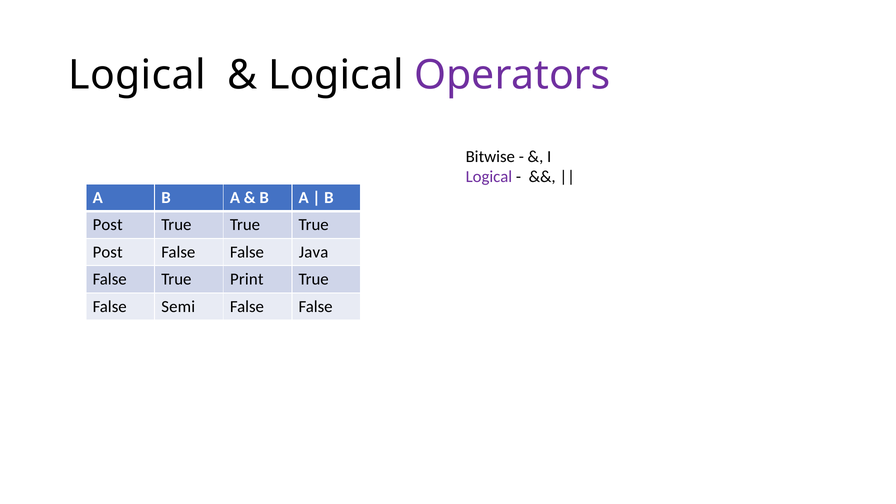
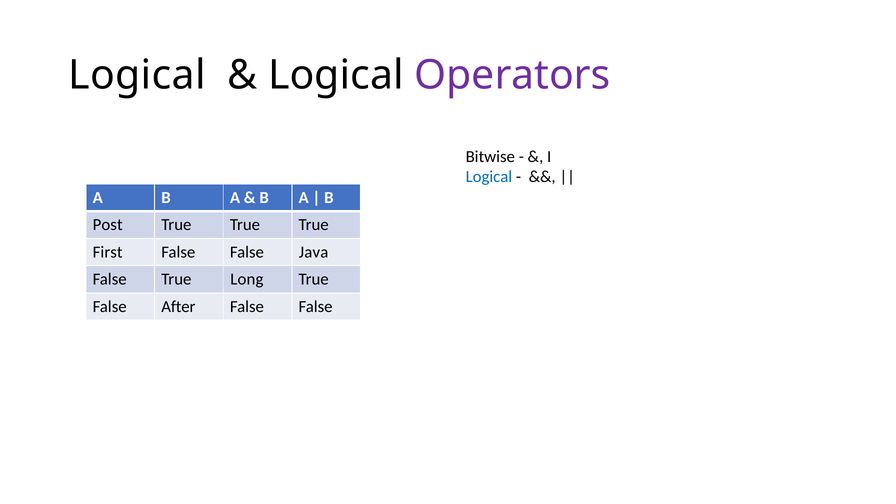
Logical at (489, 177) colour: purple -> blue
Post at (108, 252): Post -> First
Print: Print -> Long
Semi: Semi -> After
